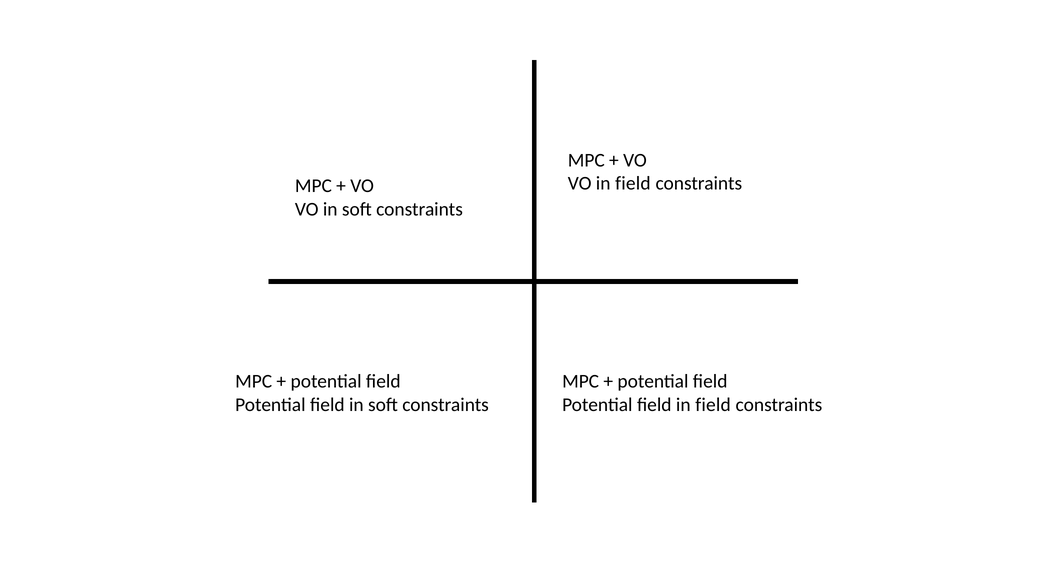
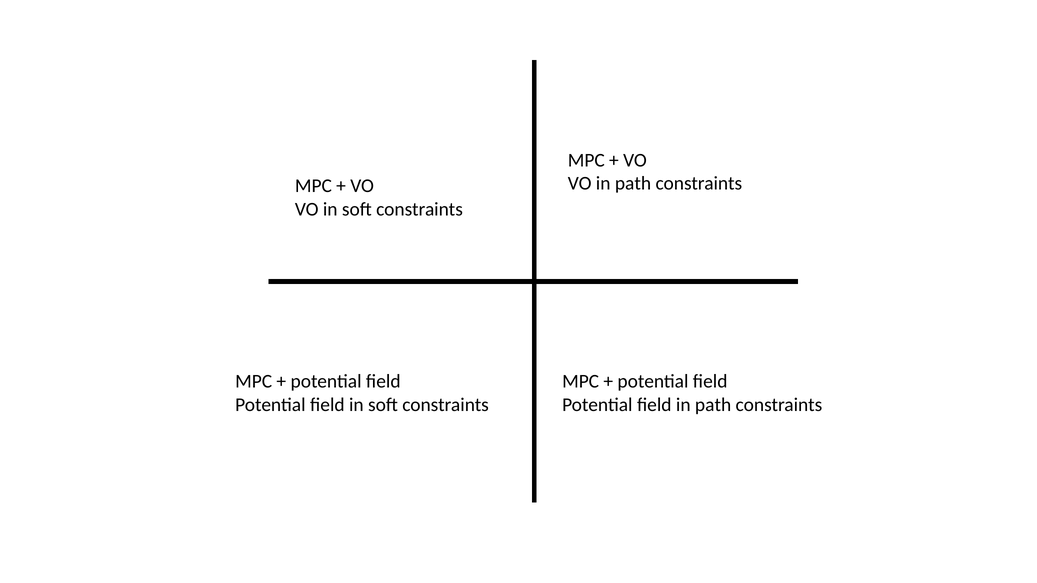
VO in field: field -> path
field in field: field -> path
